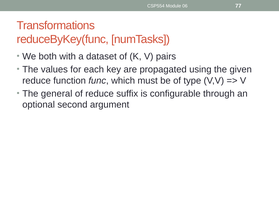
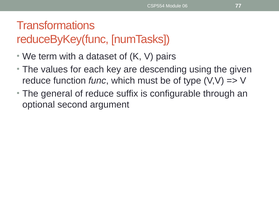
both: both -> term
propagated: propagated -> descending
